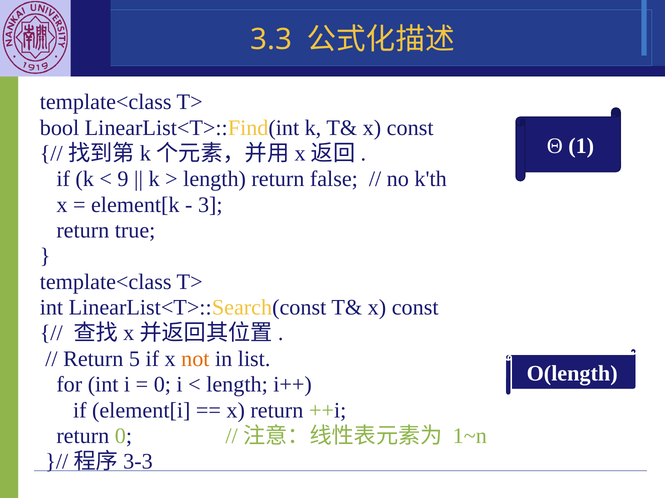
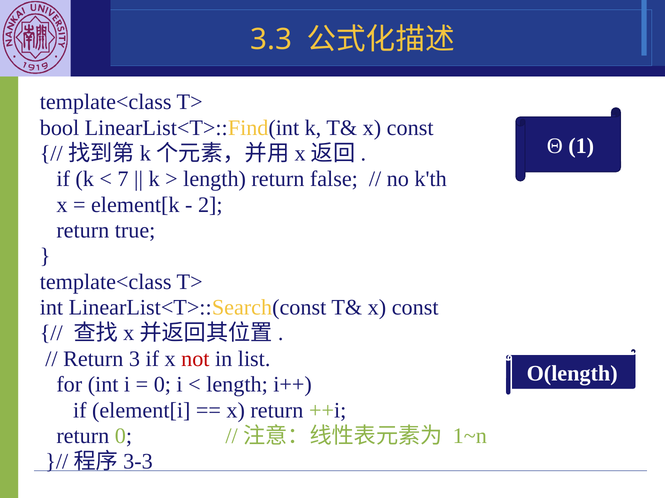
9: 9 -> 7
3: 3 -> 2
5: 5 -> 3
not colour: orange -> red
